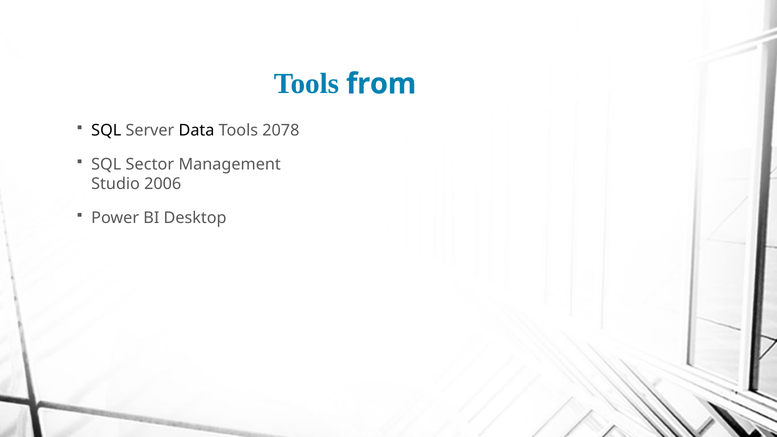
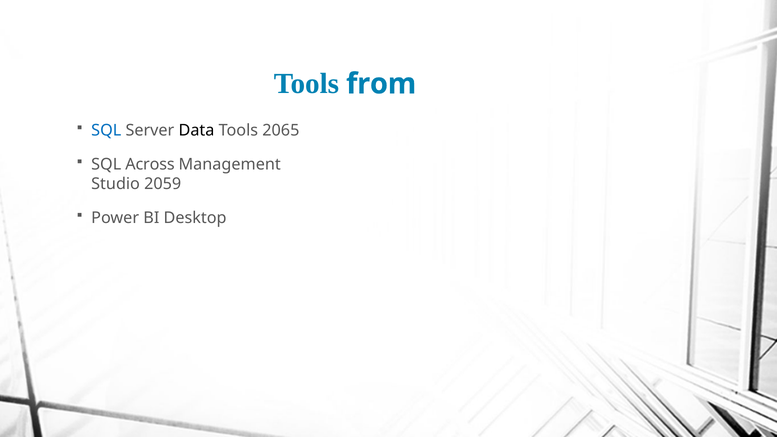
SQL at (106, 130) colour: black -> blue
2078: 2078 -> 2065
Sector: Sector -> Across
2006: 2006 -> 2059
